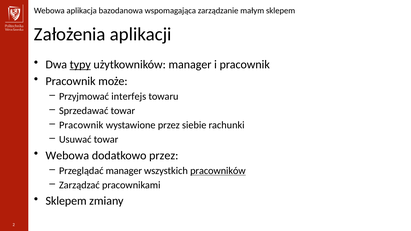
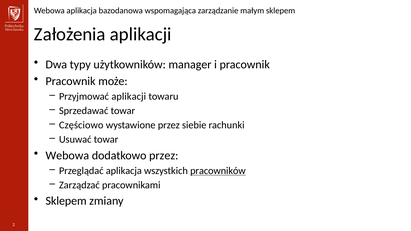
typy underline: present -> none
Przyjmować interfejs: interfejs -> aplikacji
Pracownik at (81, 125): Pracownik -> Częściowo
Przeglądać manager: manager -> aplikacja
